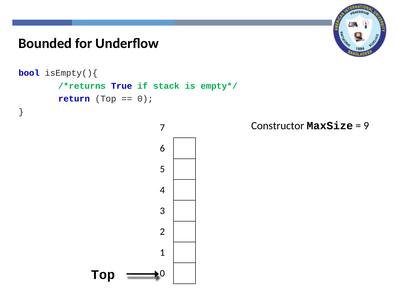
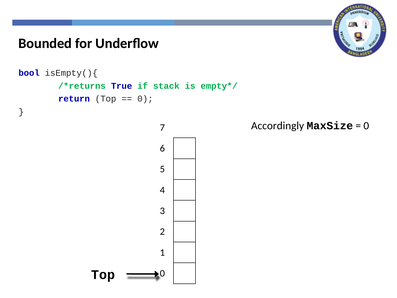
Constructor: Constructor -> Accordingly
9 at (366, 126): 9 -> 0
